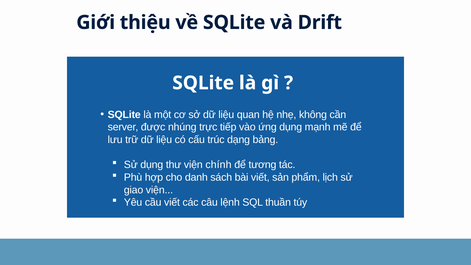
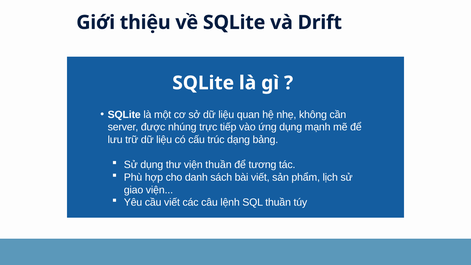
viện chính: chính -> thuần
